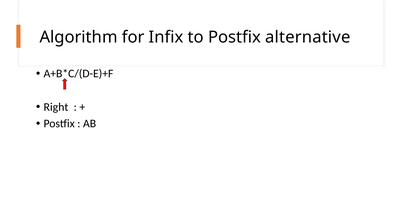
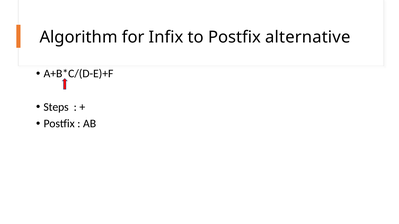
Right: Right -> Steps
